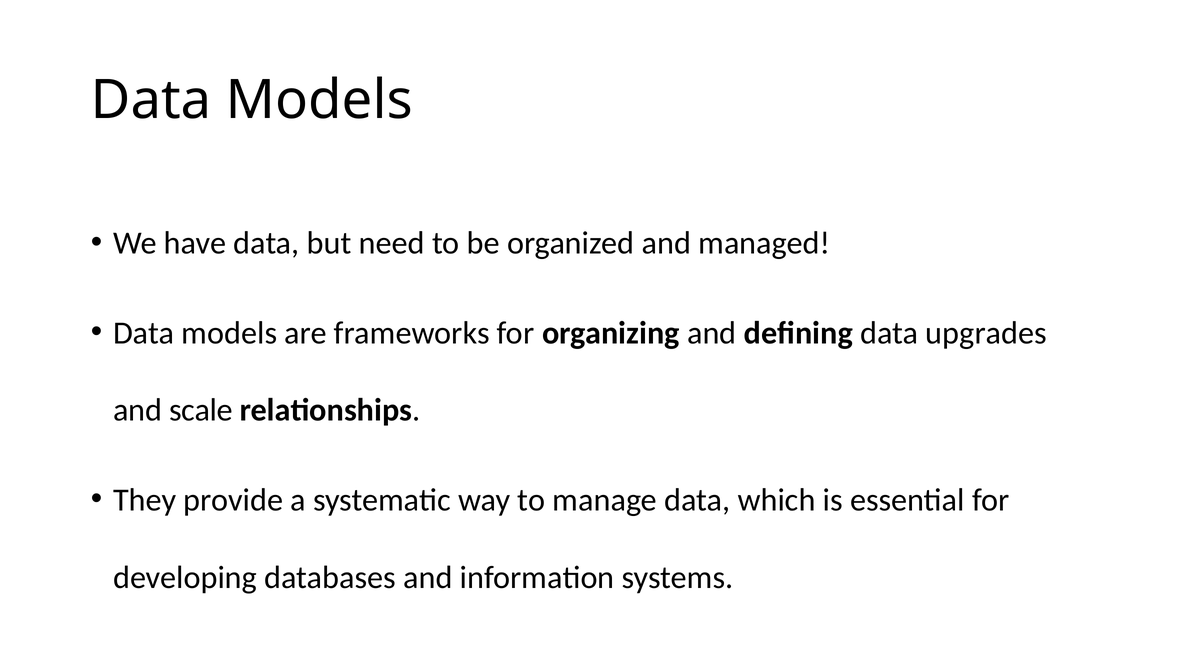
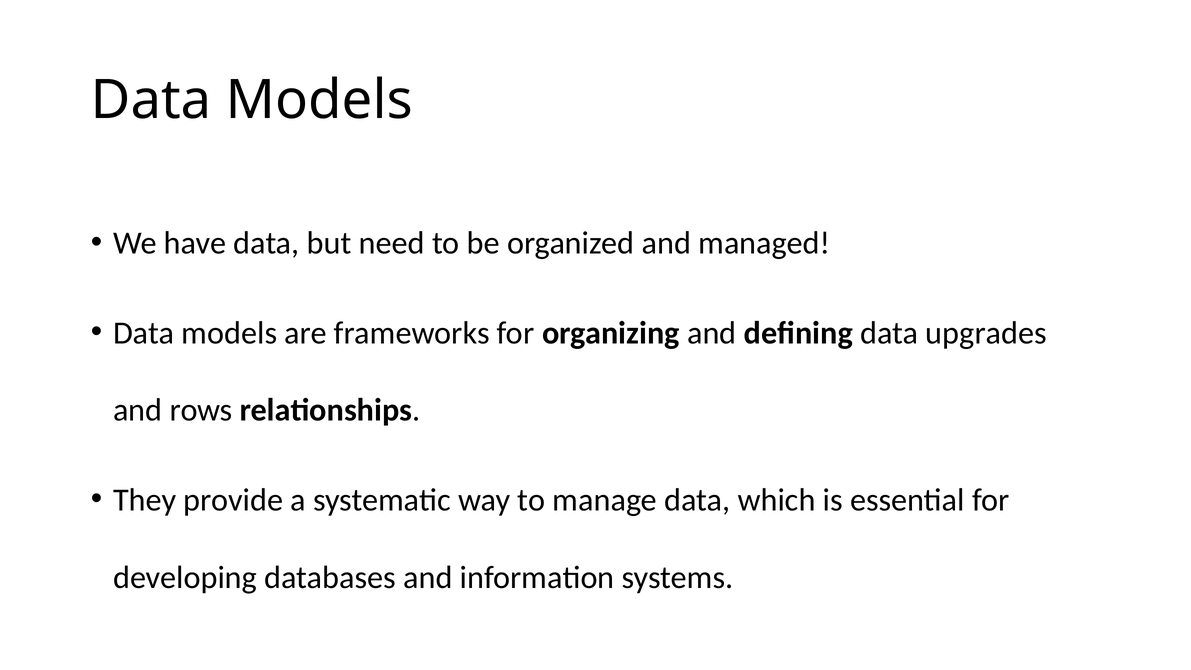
scale: scale -> rows
